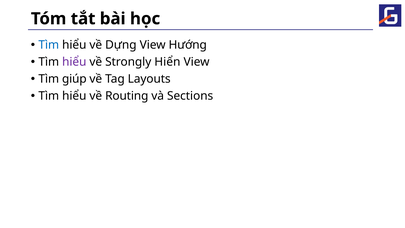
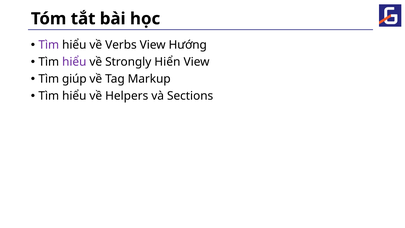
Tìm at (49, 45) colour: blue -> purple
Dựng: Dựng -> Verbs
Layouts: Layouts -> Markup
Routing: Routing -> Helpers
